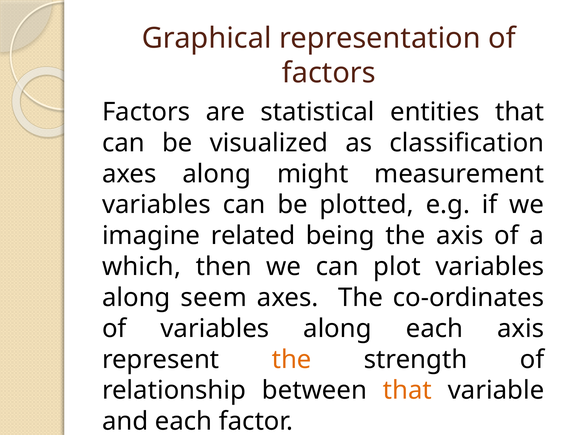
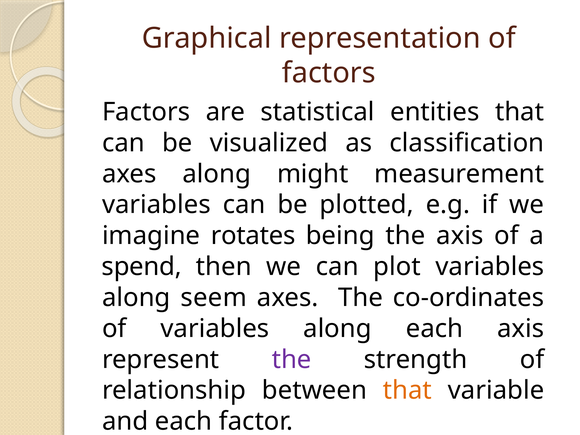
related: related -> rotates
which: which -> spend
the at (292, 359) colour: orange -> purple
